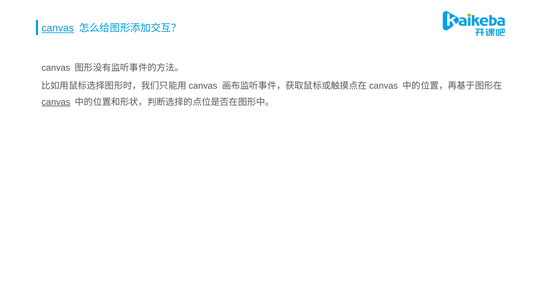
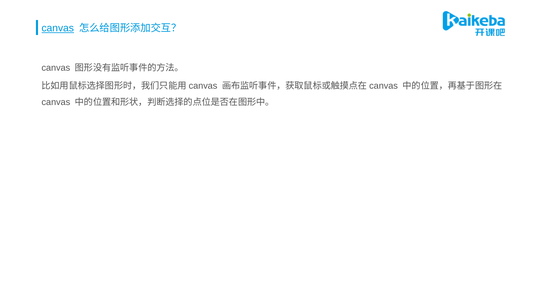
canvas at (56, 102) underline: present -> none
